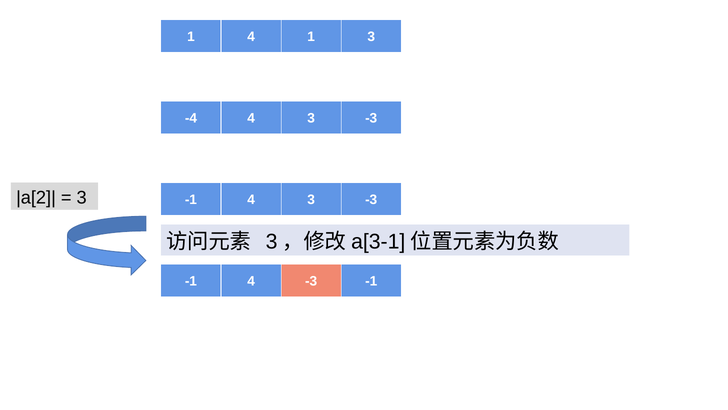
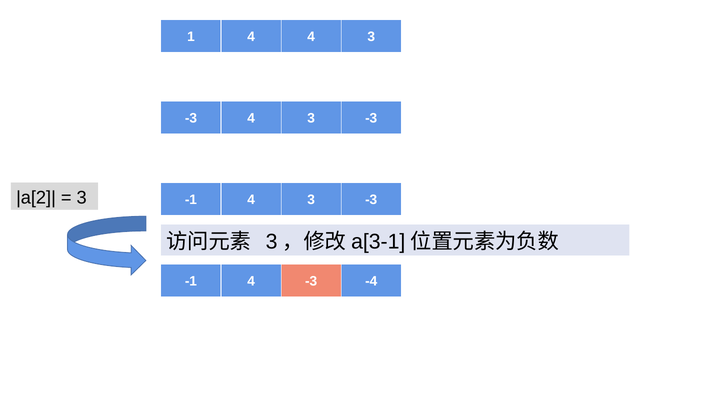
4 1: 1 -> 4
-4 at (191, 118): -4 -> -3
4 -3 -1: -1 -> -4
